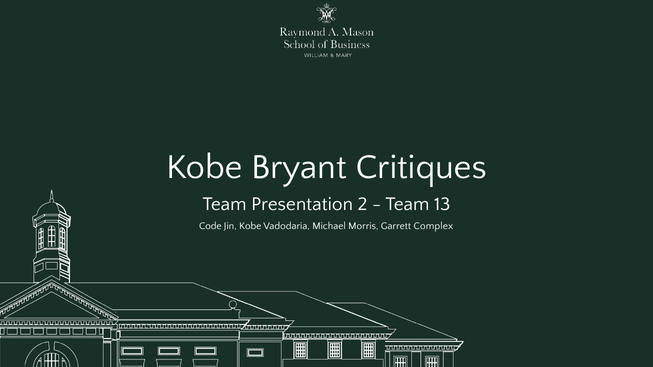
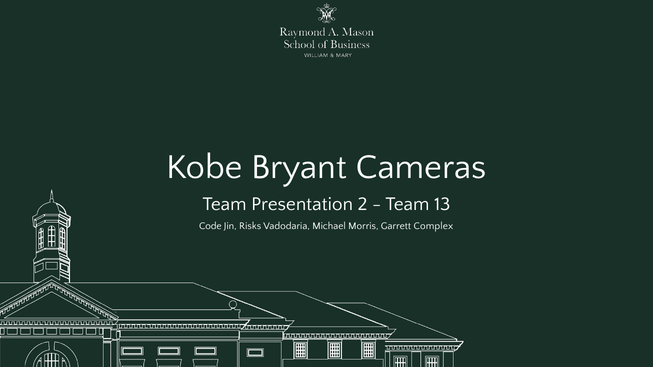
Critiques: Critiques -> Cameras
Jin Kobe: Kobe -> Risks
